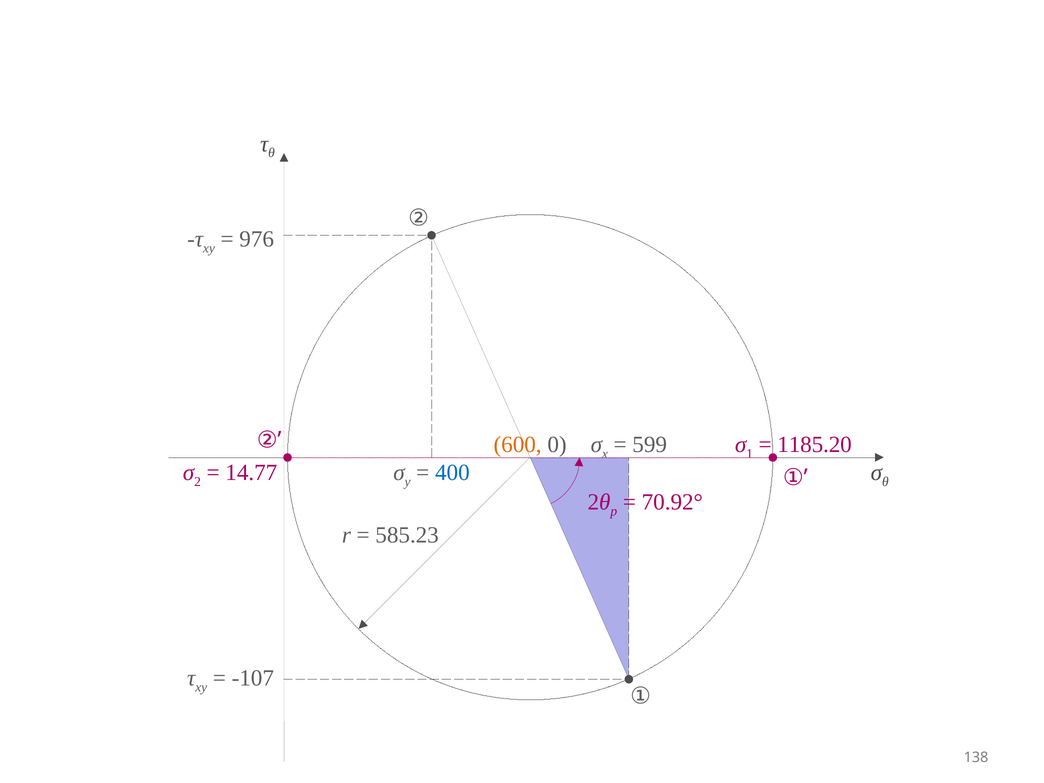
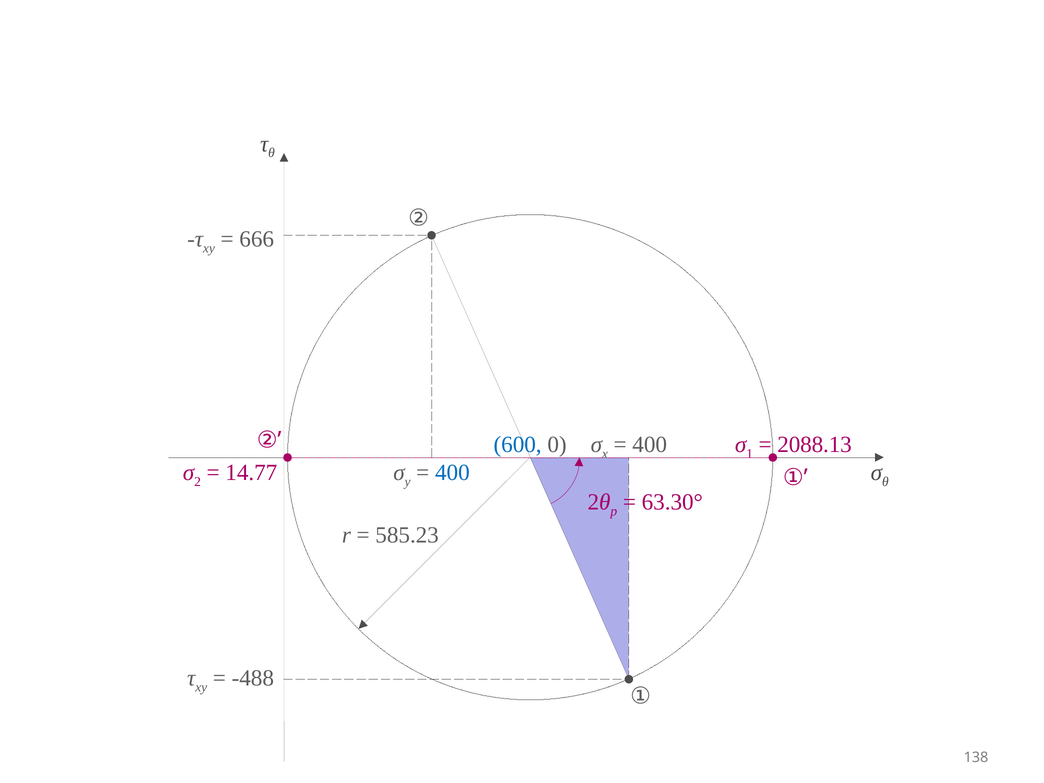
976: 976 -> 666
600 colour: orange -> blue
599 at (650, 445): 599 -> 400
1185.20: 1185.20 -> 2088.13
70.92°: 70.92° -> 63.30°
-107: -107 -> -488
